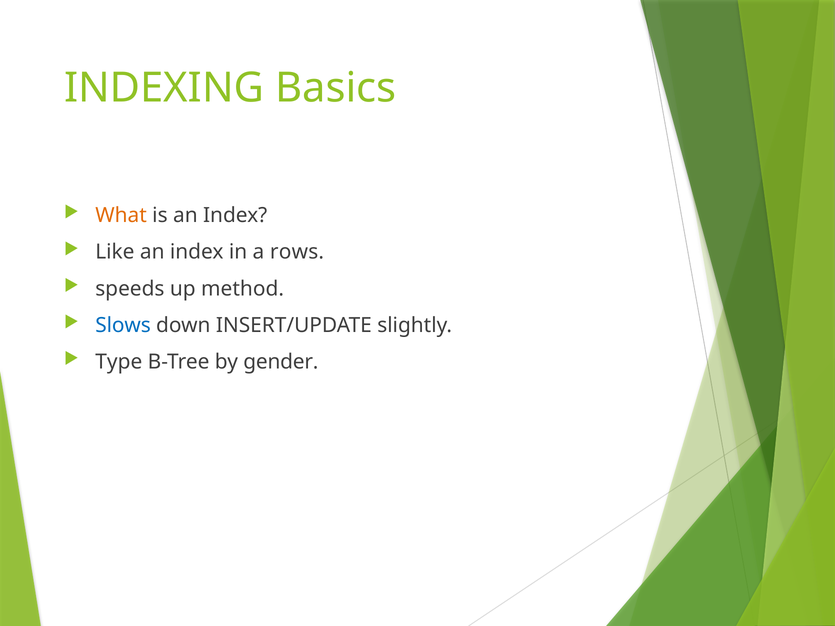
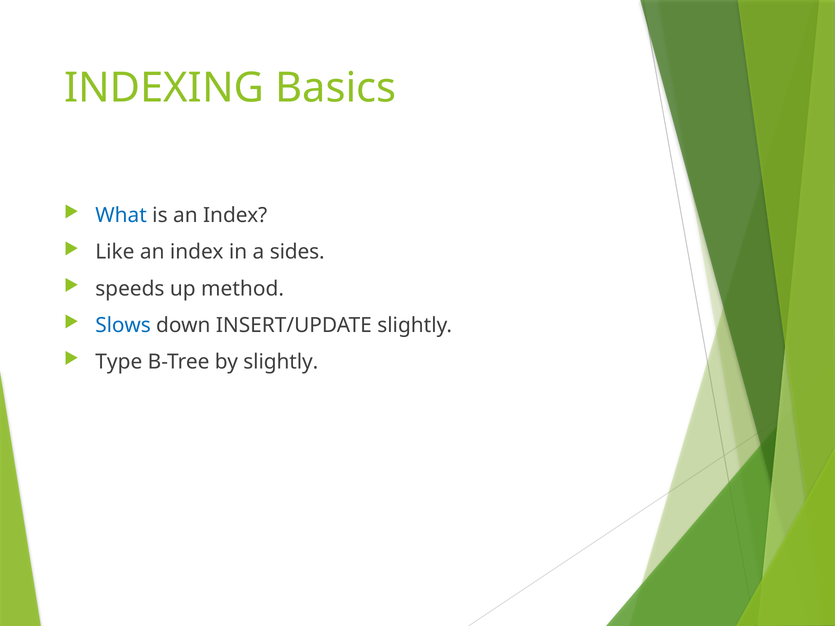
What colour: orange -> blue
rows: rows -> sides
by gender: gender -> slightly
